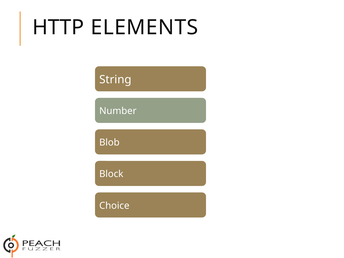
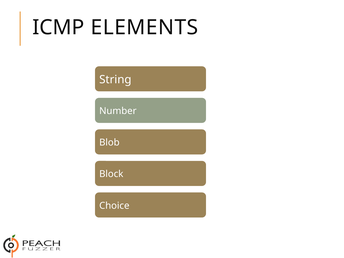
HTTP: HTTP -> ICMP
